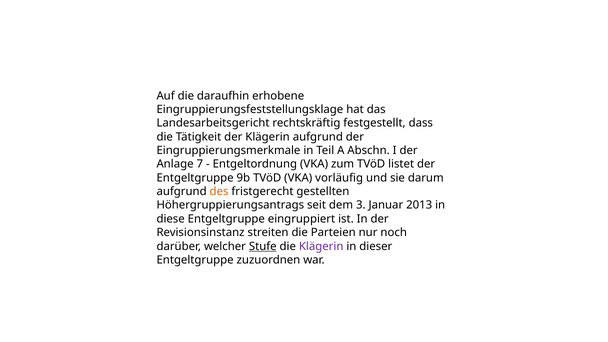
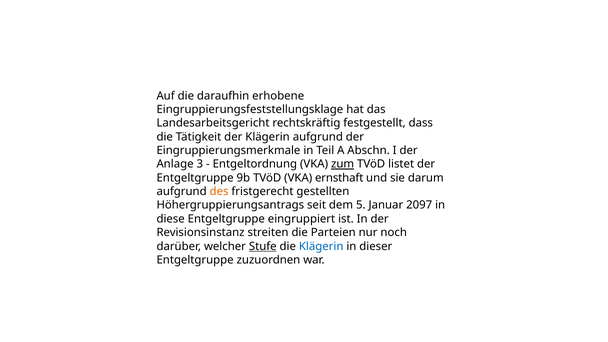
7: 7 -> 3
zum underline: none -> present
vorläufig: vorläufig -> ernsthaft
3: 3 -> 5
2013: 2013 -> 2097
Klägerin at (321, 246) colour: purple -> blue
